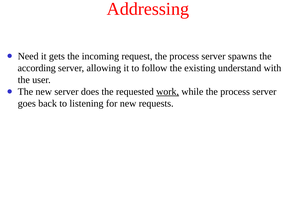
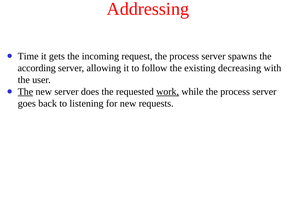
Need: Need -> Time
understand: understand -> decreasing
The at (25, 92) underline: none -> present
